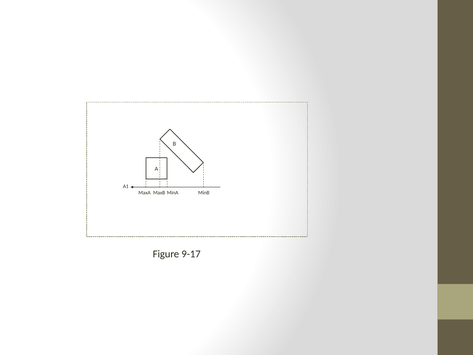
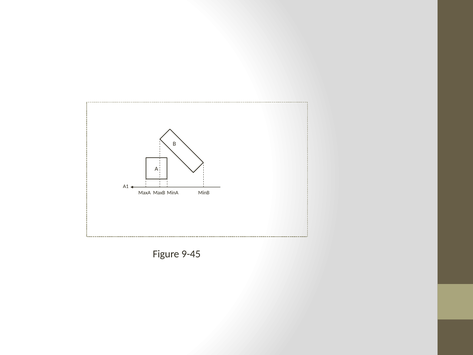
9-17: 9-17 -> 9-45
